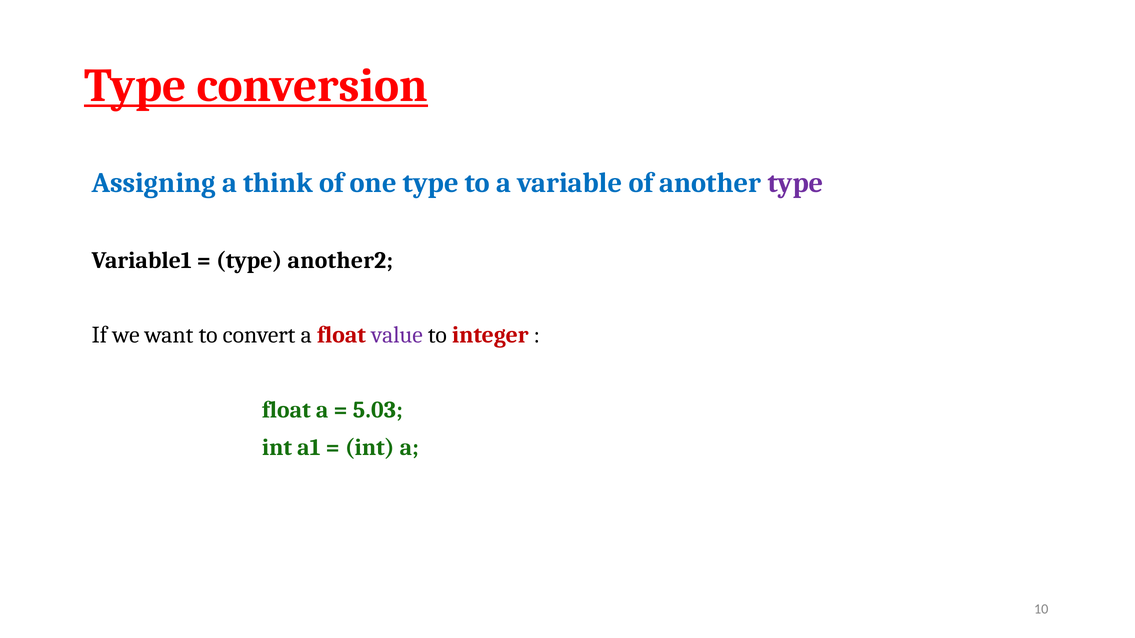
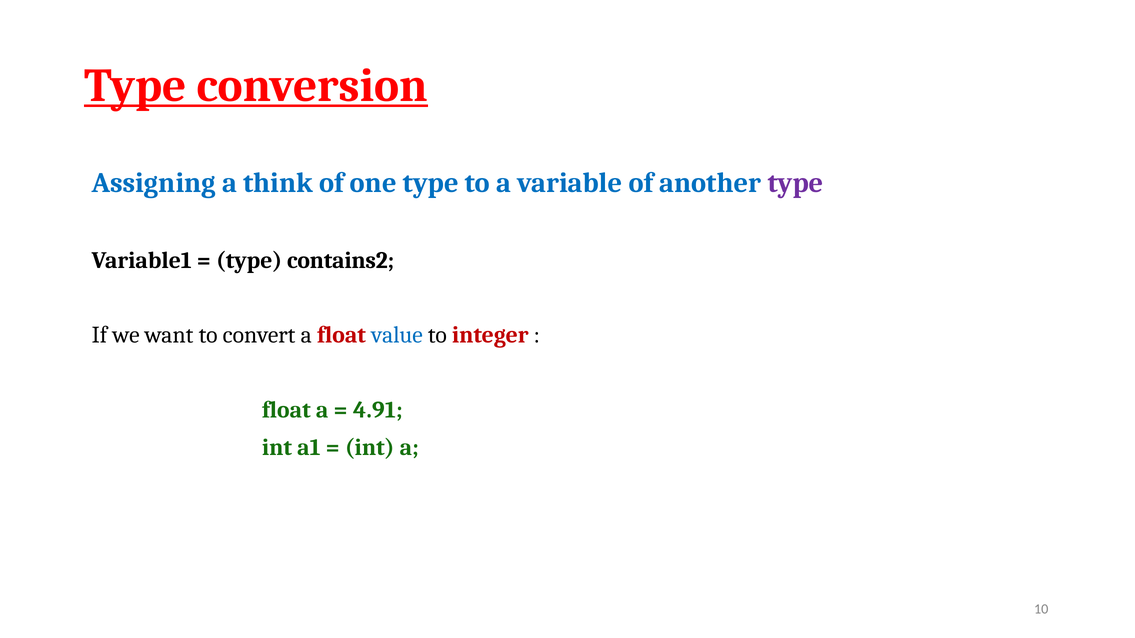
another2: another2 -> contains2
value colour: purple -> blue
5.03: 5.03 -> 4.91
